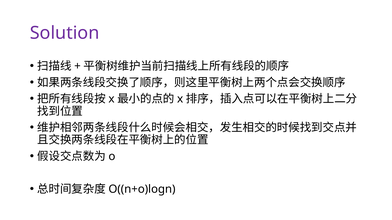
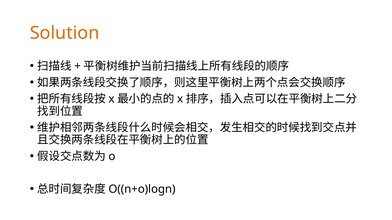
Solution colour: purple -> orange
